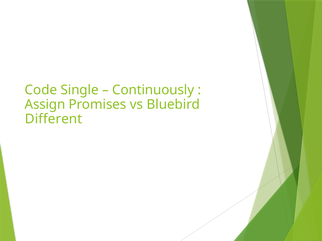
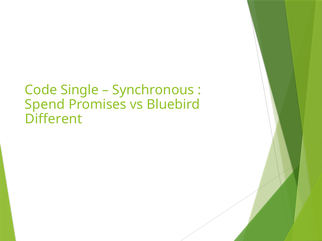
Continuously: Continuously -> Synchronous
Assign: Assign -> Spend
